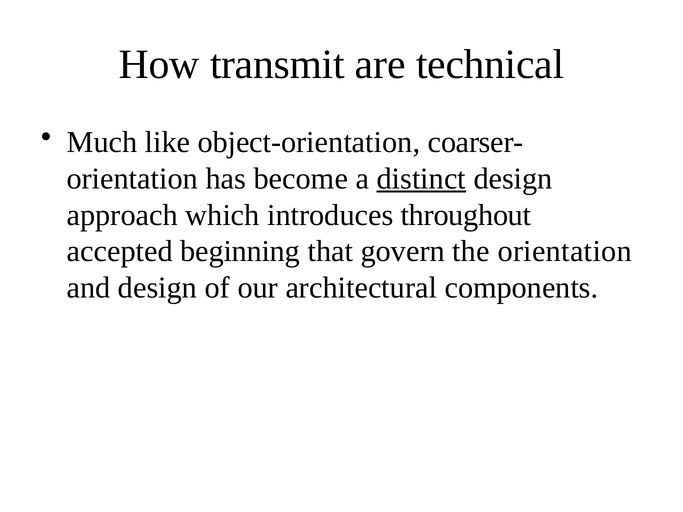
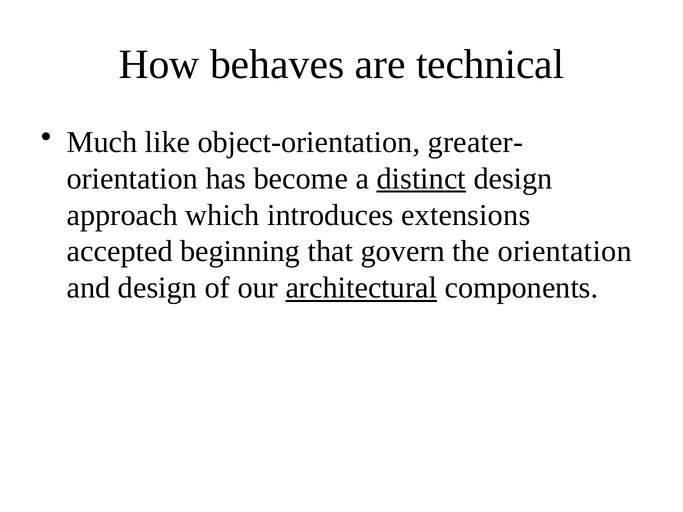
transmit: transmit -> behaves
coarser-: coarser- -> greater-
throughout: throughout -> extensions
architectural underline: none -> present
